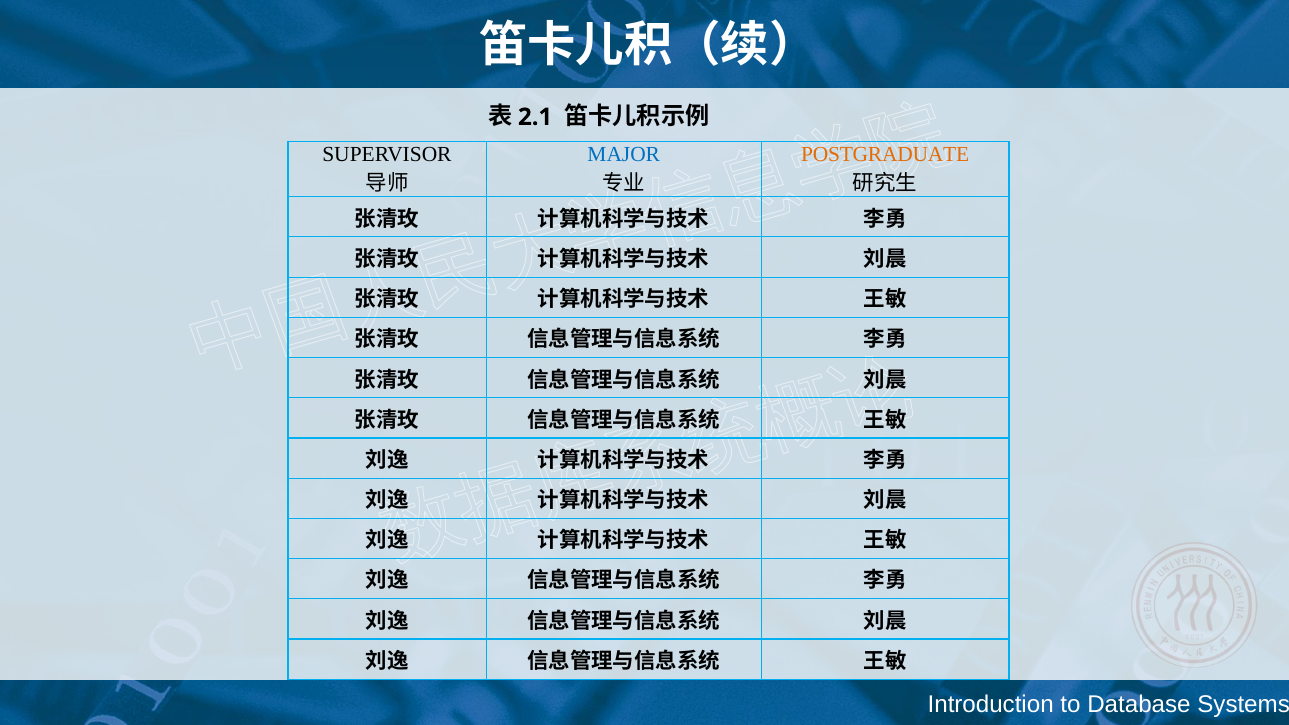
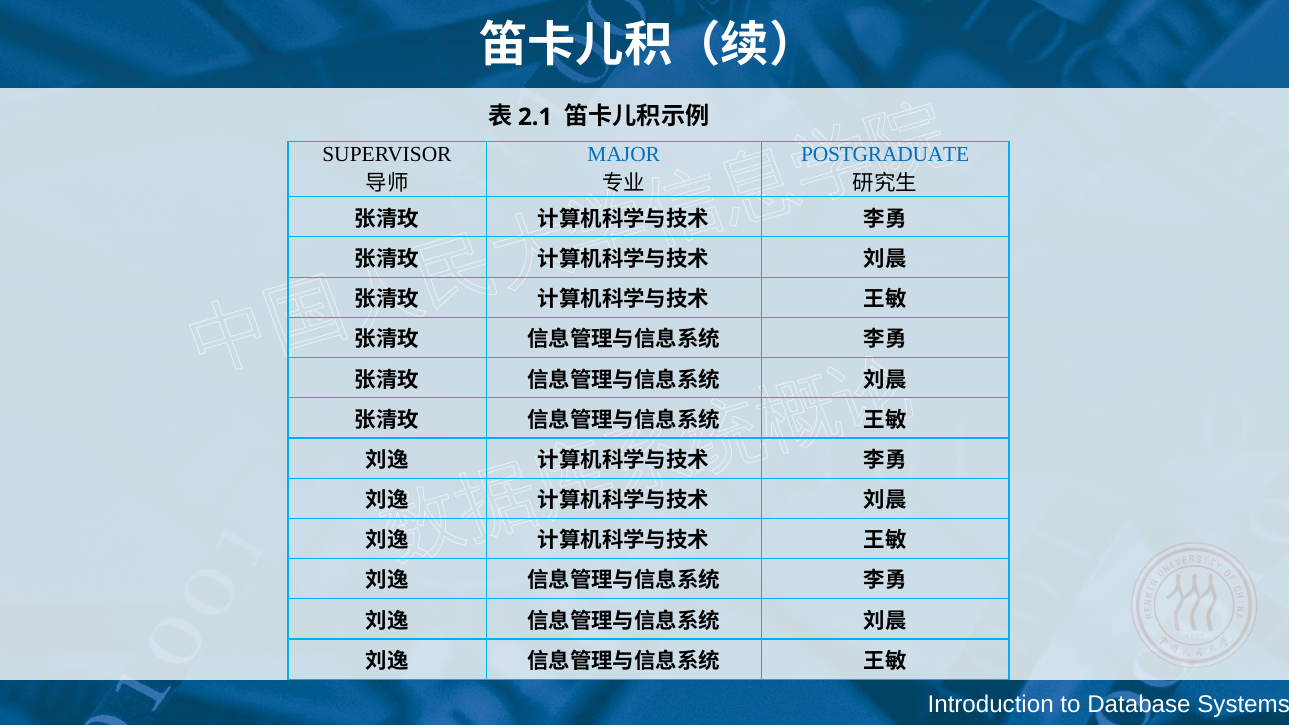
POSTGRADUATE colour: orange -> blue
